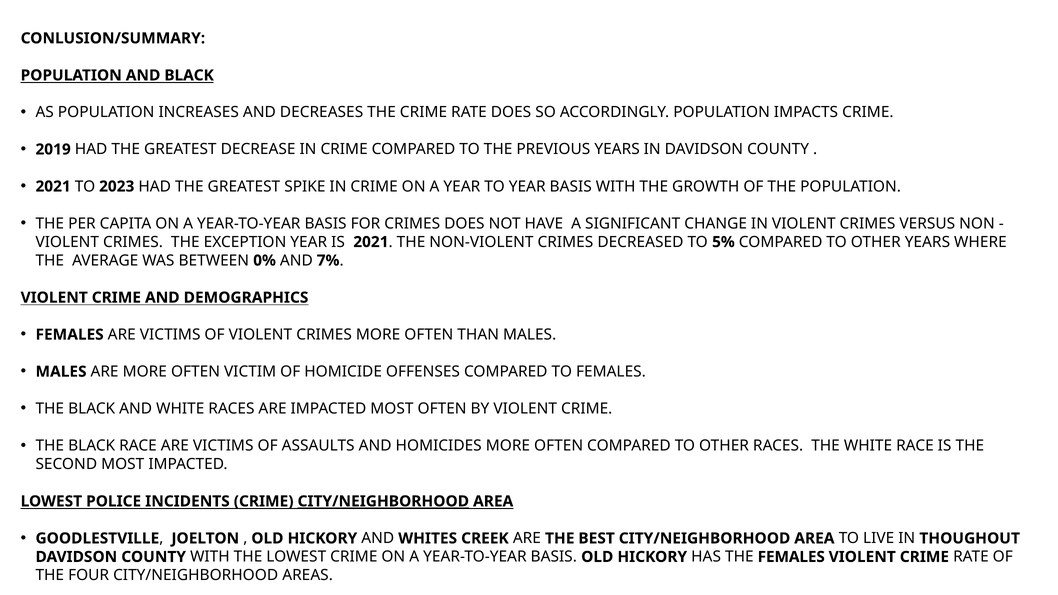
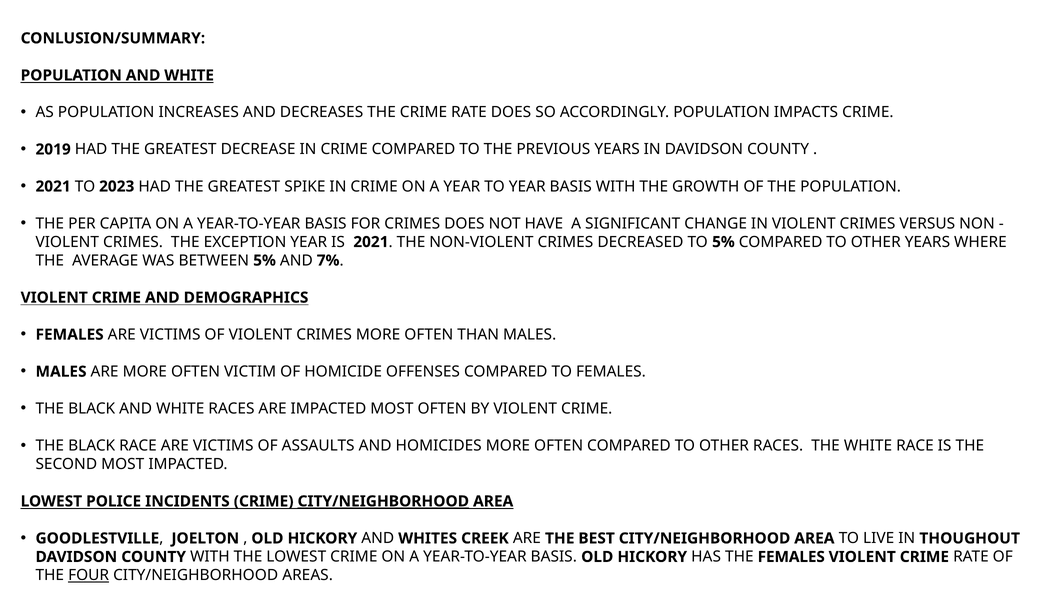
POPULATION AND BLACK: BLACK -> WHITE
BETWEEN 0%: 0% -> 5%
FOUR underline: none -> present
